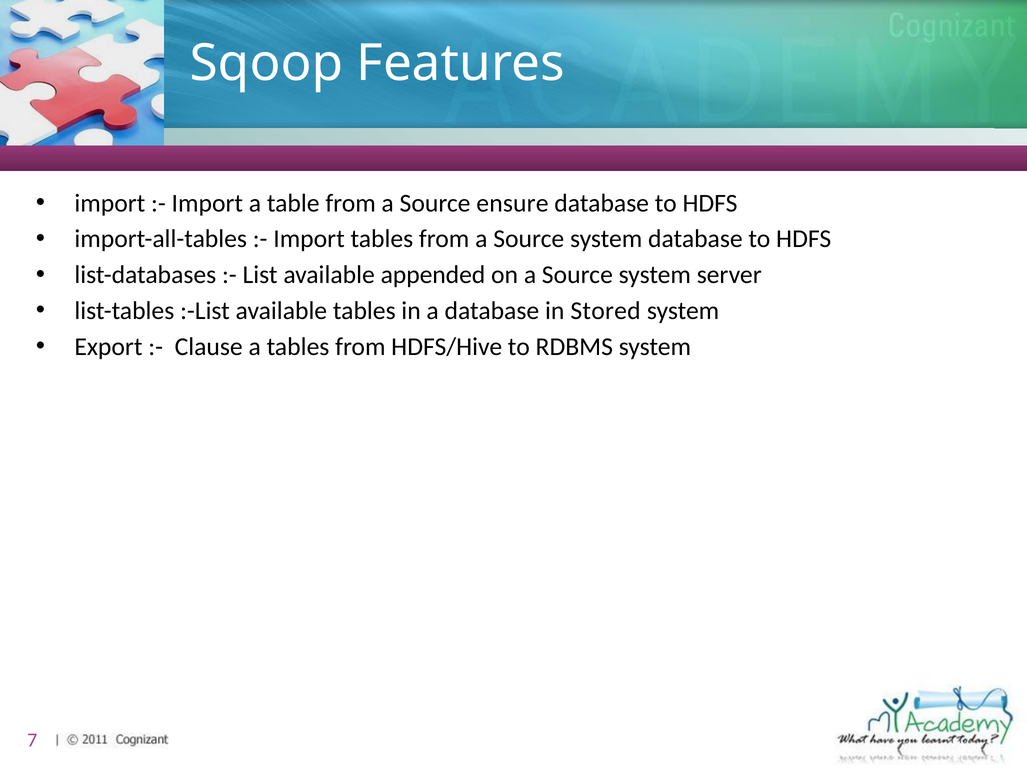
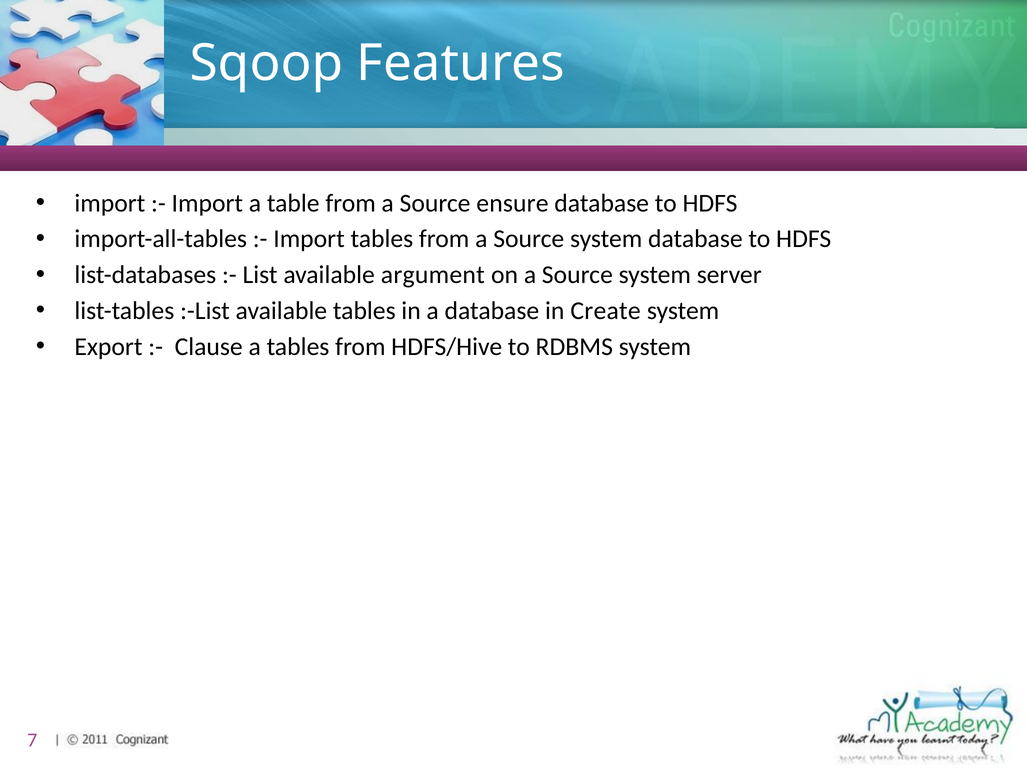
appended: appended -> argument
Stored: Stored -> Create
